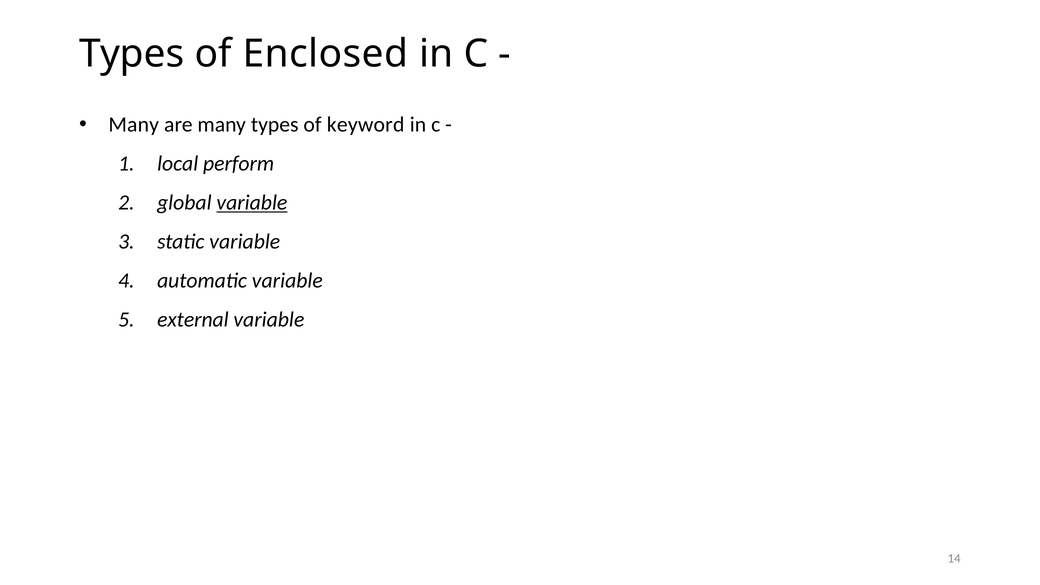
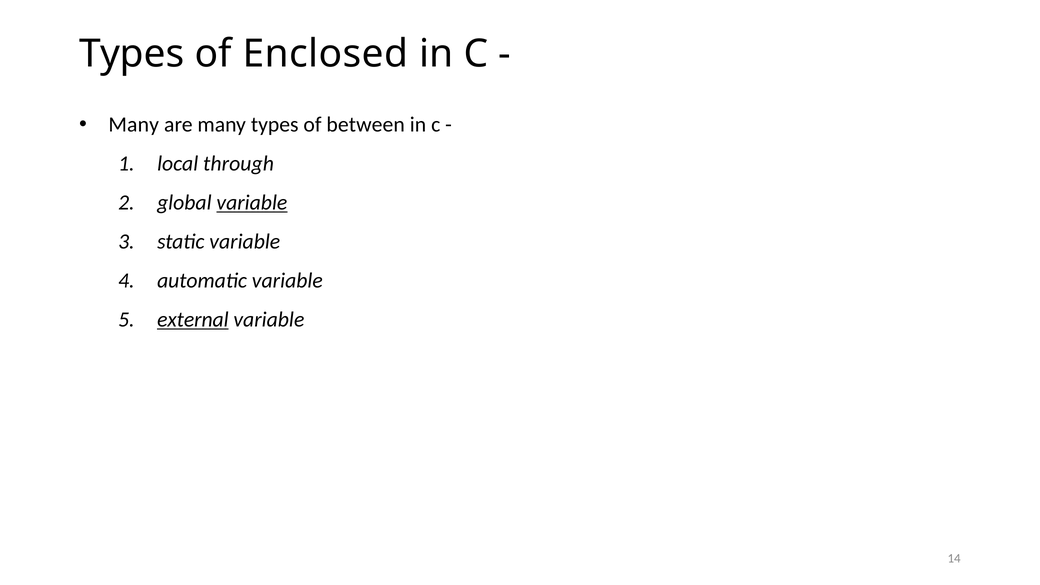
keyword: keyword -> between
perform: perform -> through
external underline: none -> present
